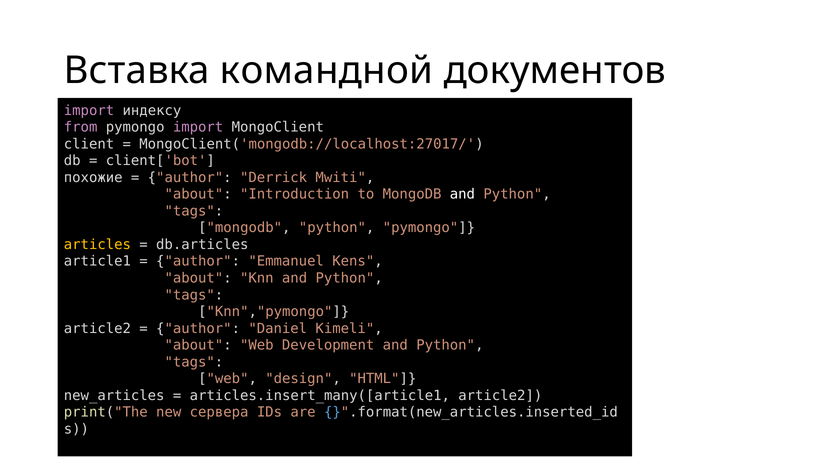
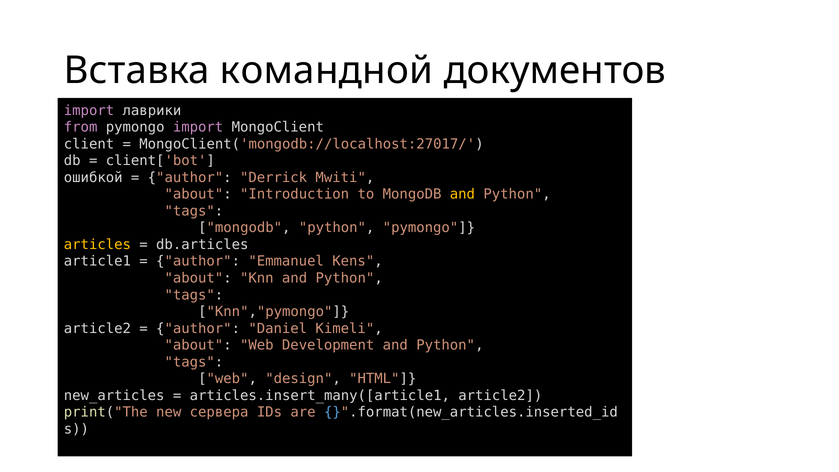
индексу: индексу -> лаврики
похожие: похожие -> ошибкой
and at (462, 194) colour: white -> yellow
